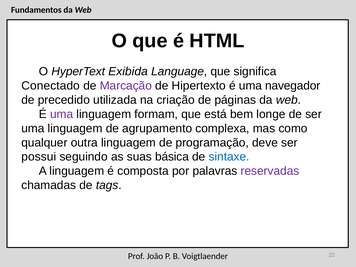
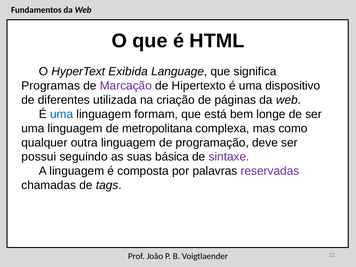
Conectado: Conectado -> Programas
navegador: navegador -> dispositivo
precedido: precedido -> diferentes
uma at (62, 114) colour: purple -> blue
agrupamento: agrupamento -> metropolitana
sintaxe colour: blue -> purple
